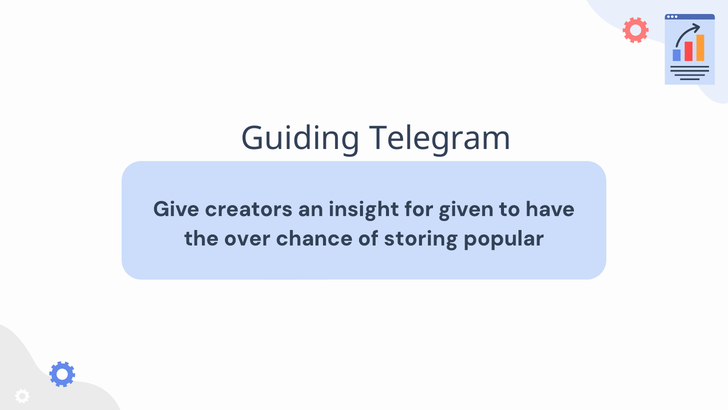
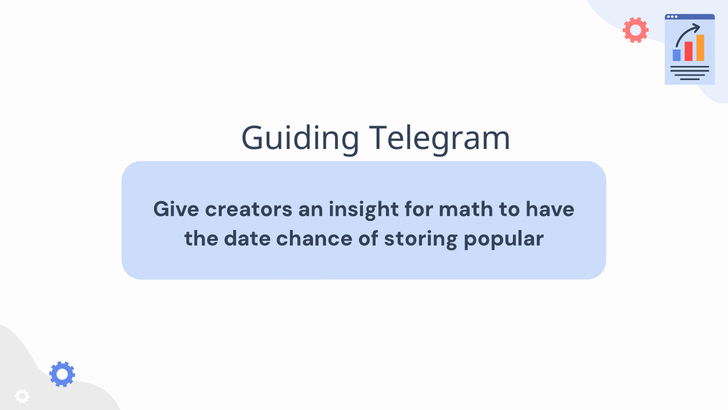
given: given -> math
over: over -> date
